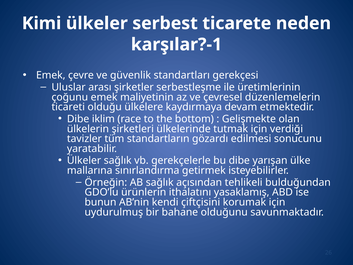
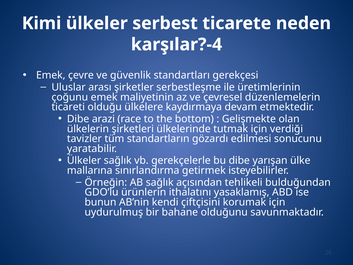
karşılar?-1: karşılar?-1 -> karşılar?-4
iklim: iklim -> arazi
